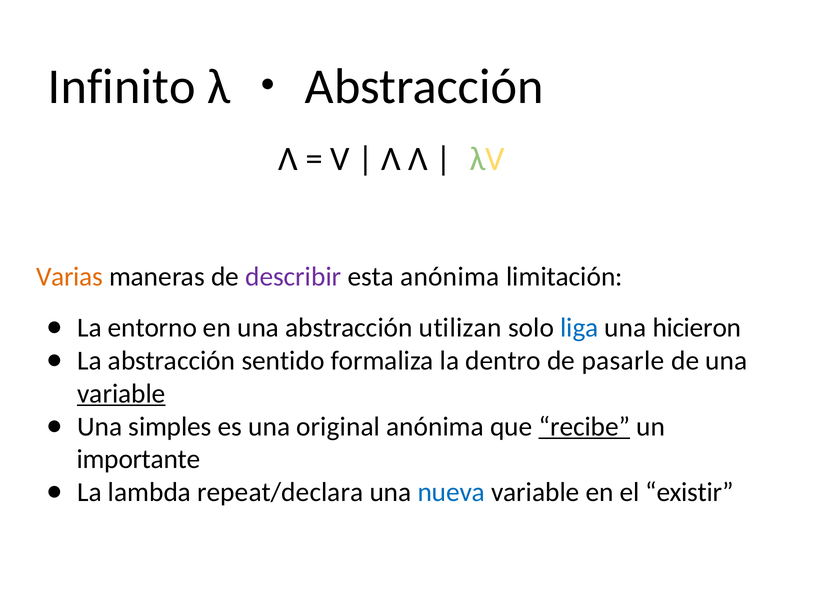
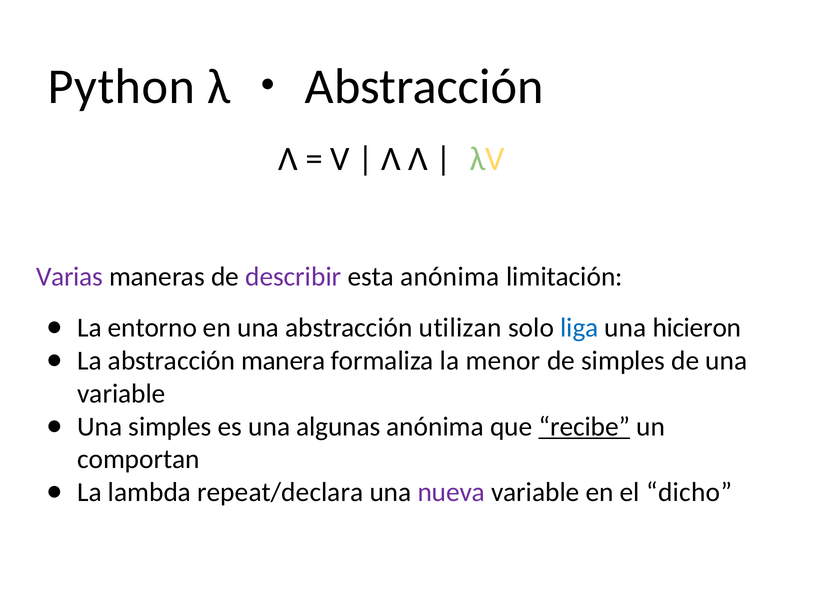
Infinito: Infinito -> Python
Varias colour: orange -> purple
sentido: sentido -> manera
dentro: dentro -> menor
de pasarle: pasarle -> simples
variable at (121, 394) underline: present -> none
original: original -> algunas
importante: importante -> comportan
nueva colour: blue -> purple
existir: existir -> dicho
